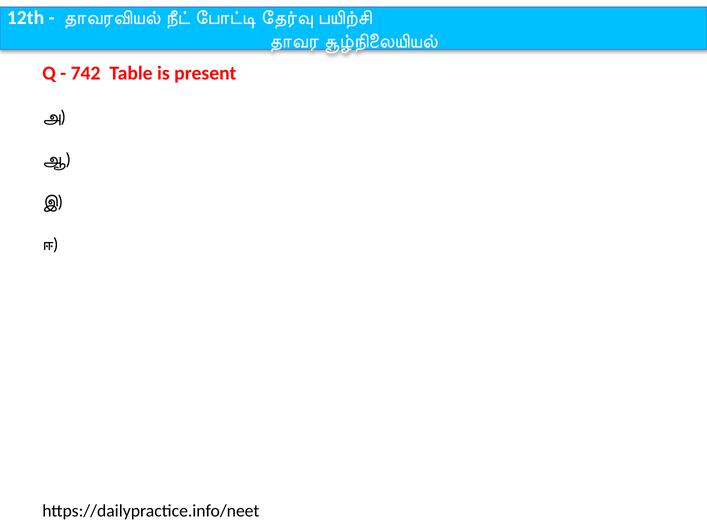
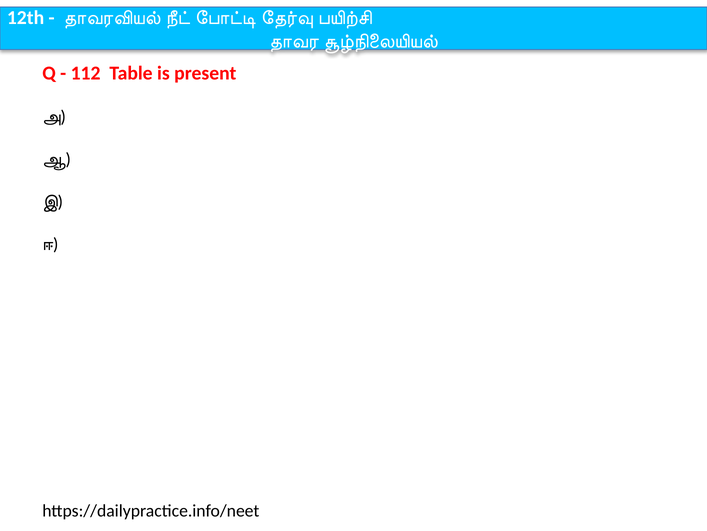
742: 742 -> 112
